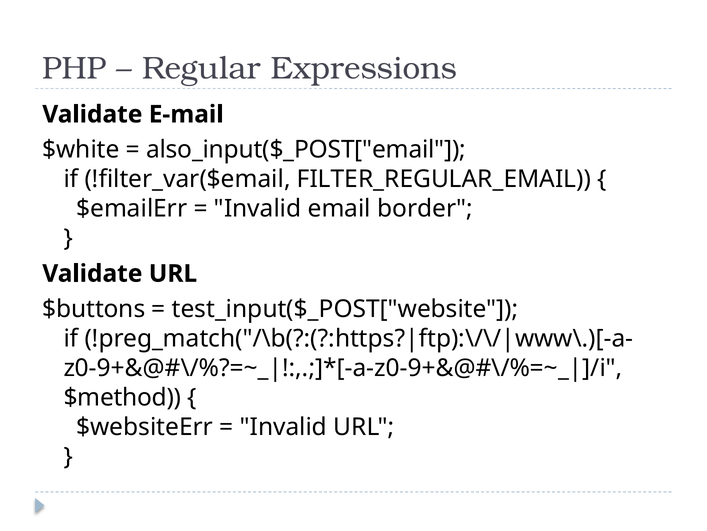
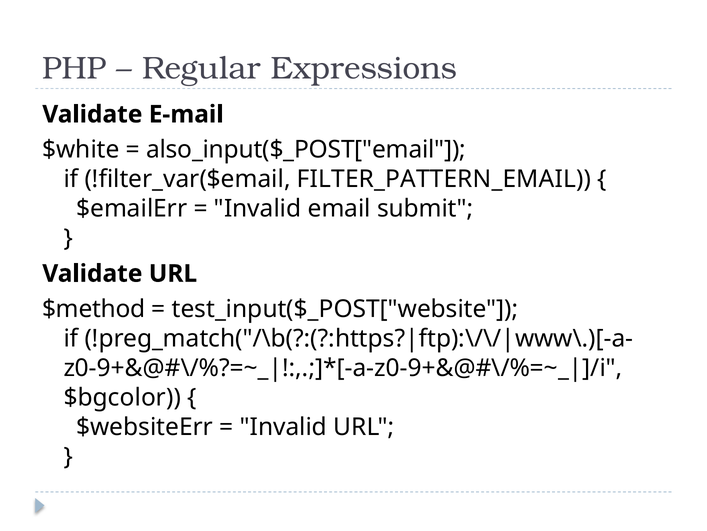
FILTER_REGULAR_EMAIL: FILTER_REGULAR_EMAIL -> FILTER_PATTERN_EMAIL
border: border -> submit
$buttons: $buttons -> $method
$method: $method -> $bgcolor
